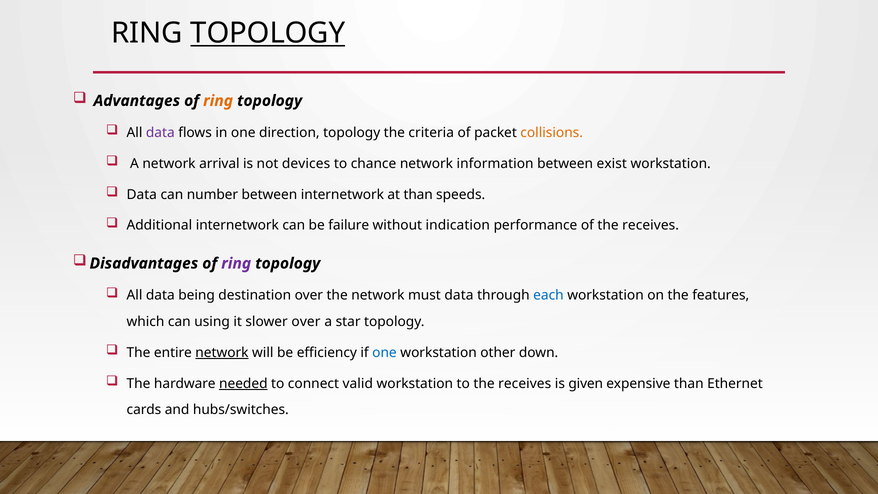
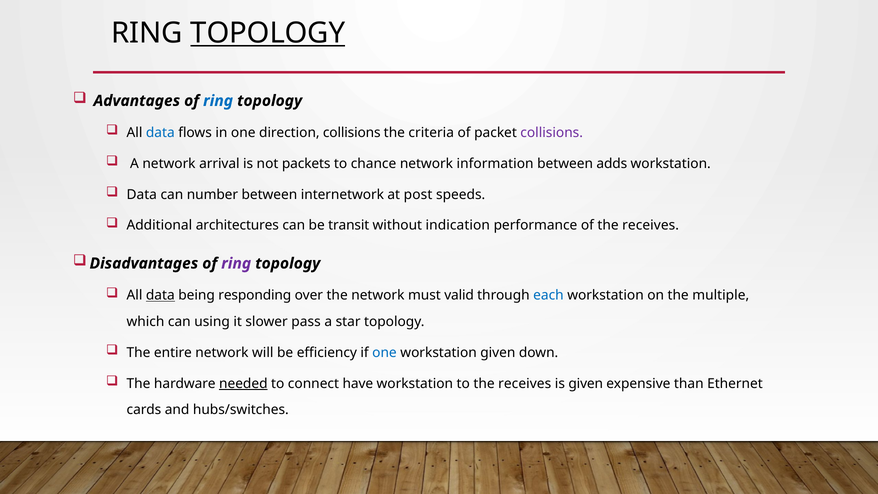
ring at (218, 101) colour: orange -> blue
data at (160, 133) colour: purple -> blue
direction topology: topology -> collisions
collisions at (552, 133) colour: orange -> purple
devices: devices -> packets
exist: exist -> adds
at than: than -> post
Additional internetwork: internetwork -> architectures
failure: failure -> transit
data at (160, 295) underline: none -> present
destination: destination -> responding
must data: data -> valid
features: features -> multiple
slower over: over -> pass
network at (222, 352) underline: present -> none
workstation other: other -> given
valid: valid -> have
